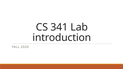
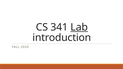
Lab underline: none -> present
